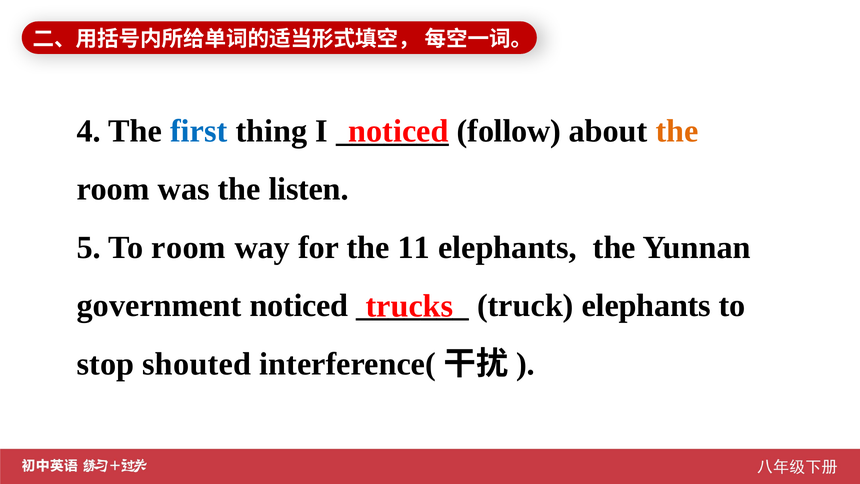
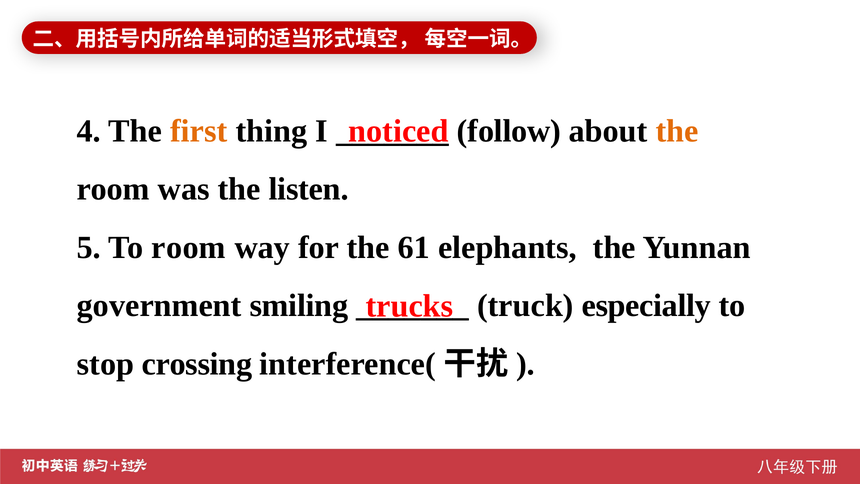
first colour: blue -> orange
11: 11 -> 61
government noticed: noticed -> smiling
truck elephants: elephants -> especially
shouted: shouted -> crossing
